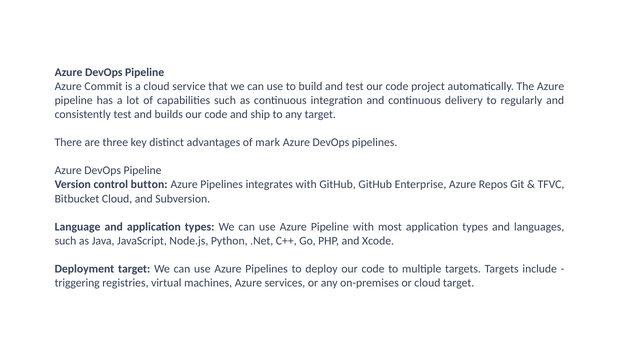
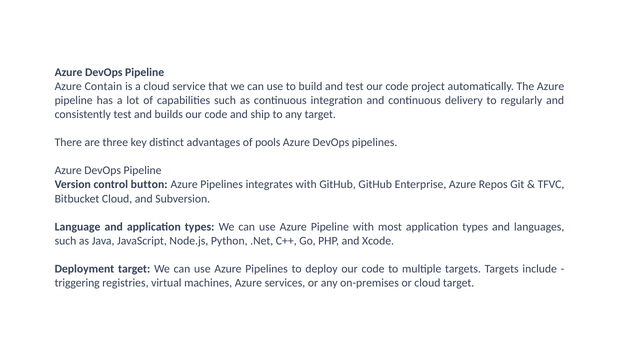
Commit: Commit -> Contain
mark: mark -> pools
